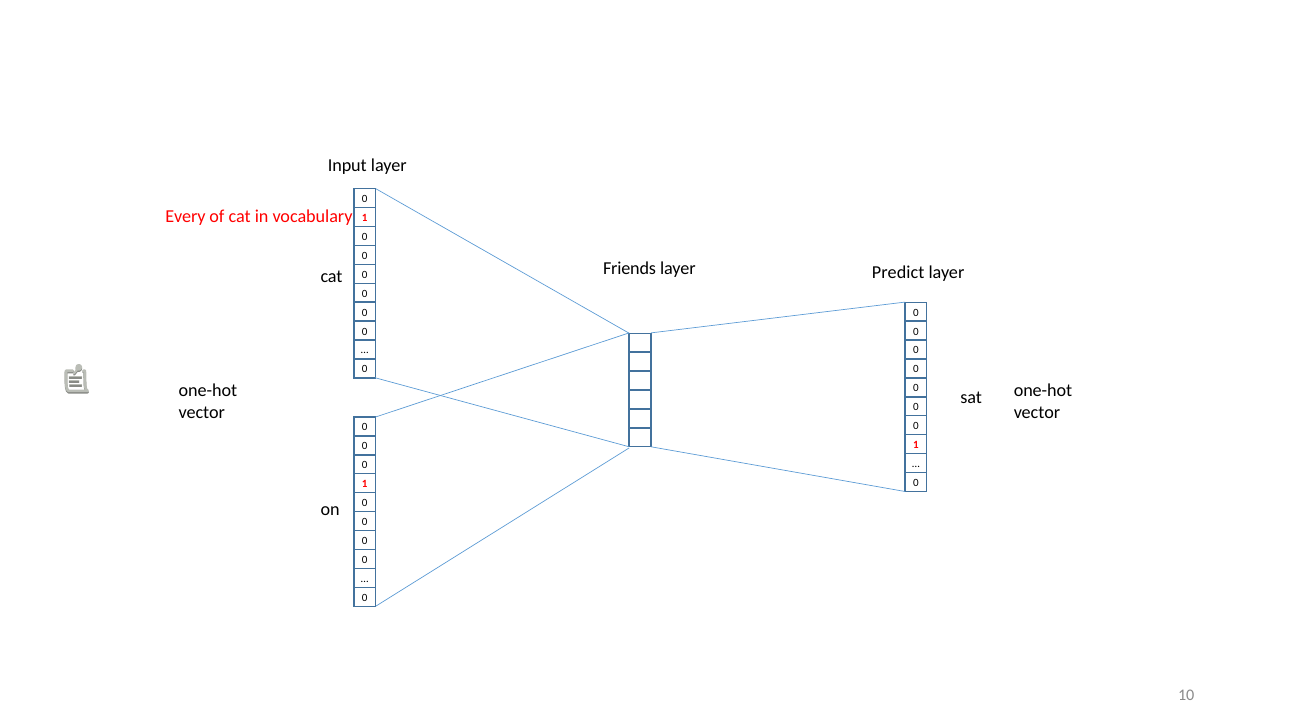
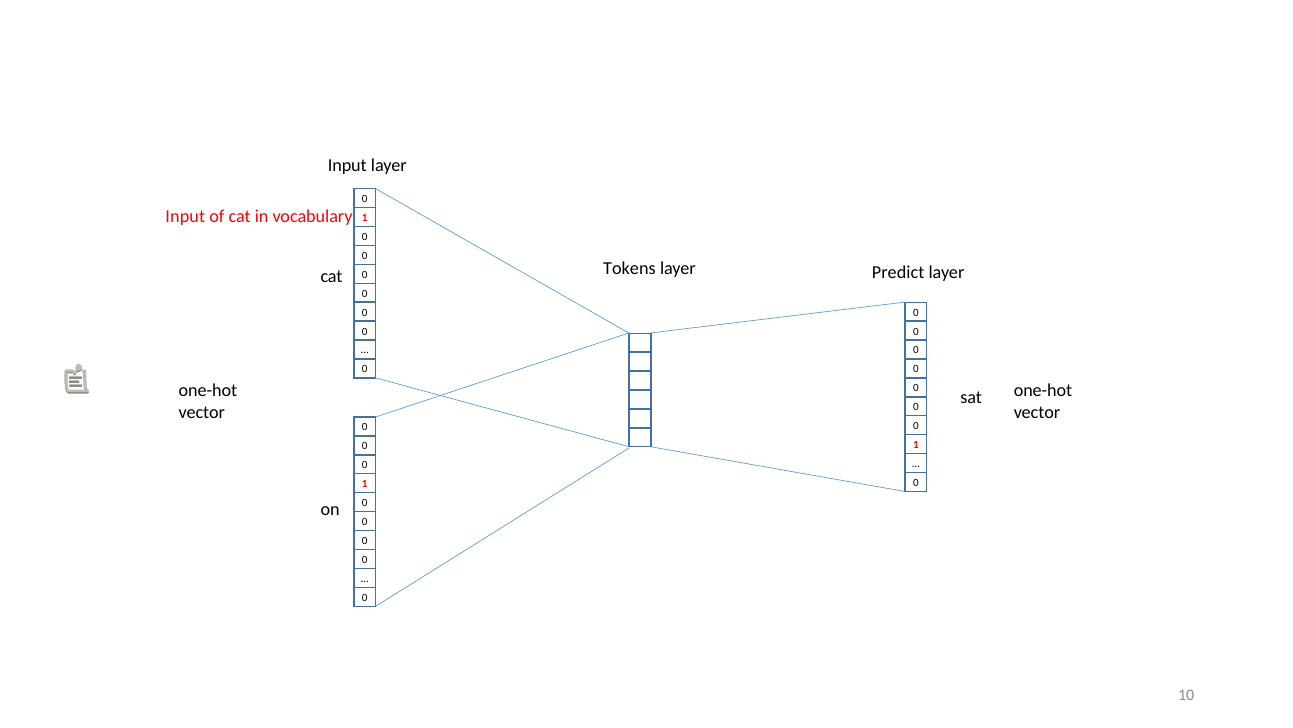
Every at (185, 217): Every -> Input
Friends: Friends -> Tokens
